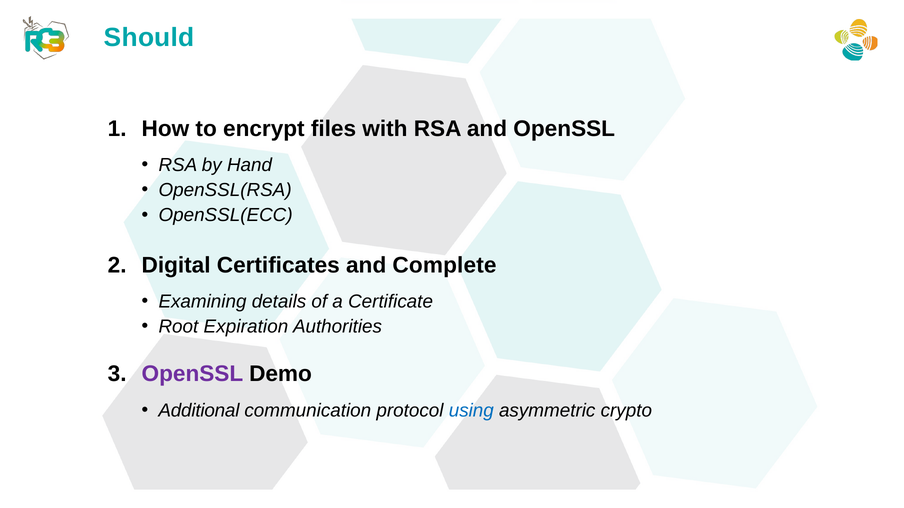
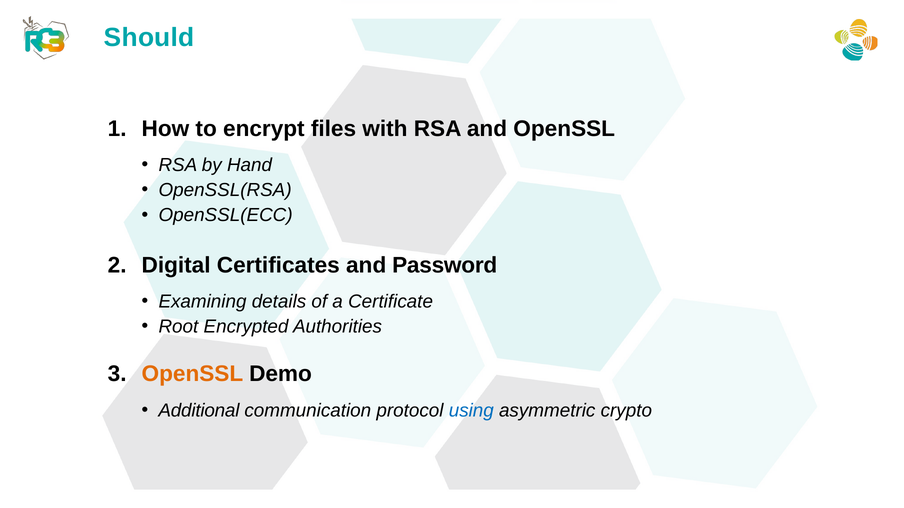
Complete: Complete -> Password
Expiration: Expiration -> Encrypted
OpenSSL at (192, 374) colour: purple -> orange
